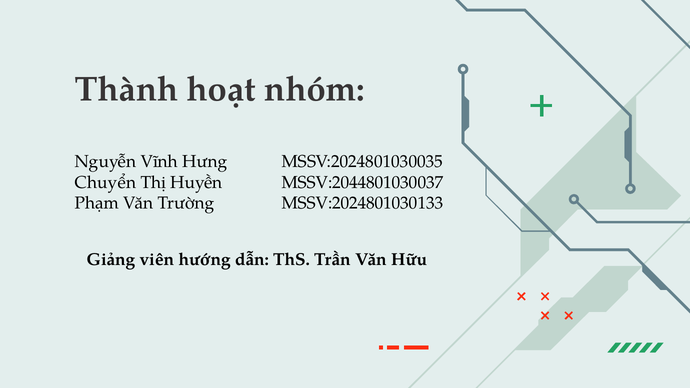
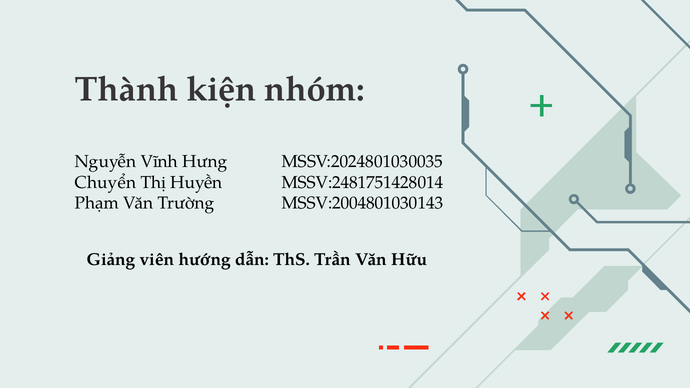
hoạt: hoạt -> kiện
MSSV:2044801030037: MSSV:2044801030037 -> MSSV:2481751428014
MSSV:2024801030133: MSSV:2024801030133 -> MSSV:2004801030143
